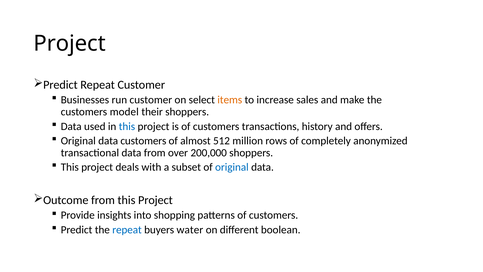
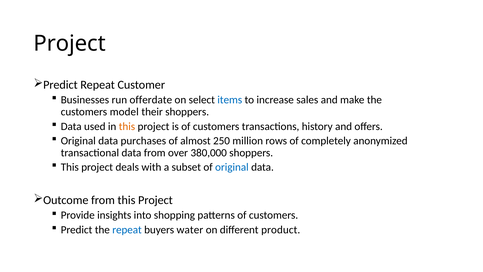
run customer: customer -> offerdate
items colour: orange -> blue
this at (127, 126) colour: blue -> orange
data customers: customers -> purchases
512: 512 -> 250
200,000: 200,000 -> 380,000
boolean: boolean -> product
